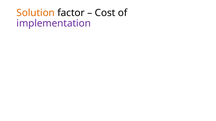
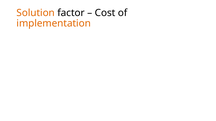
implementation colour: purple -> orange
